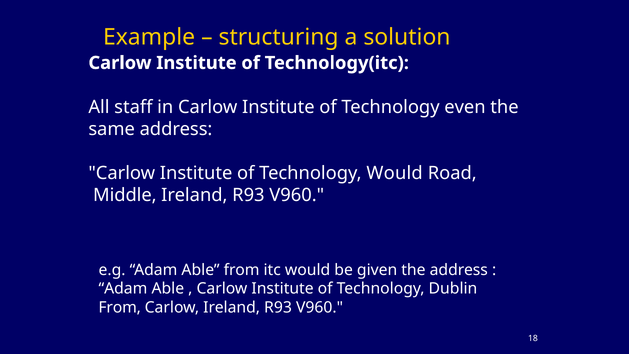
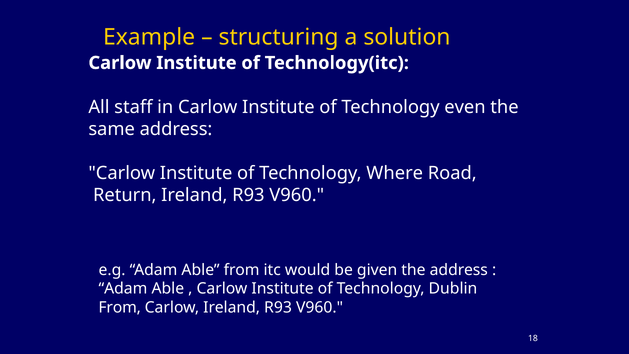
Technology Would: Would -> Where
Middle: Middle -> Return
